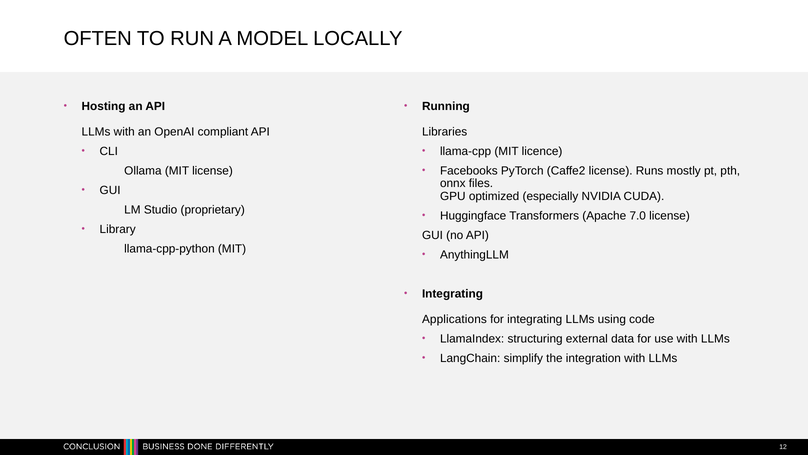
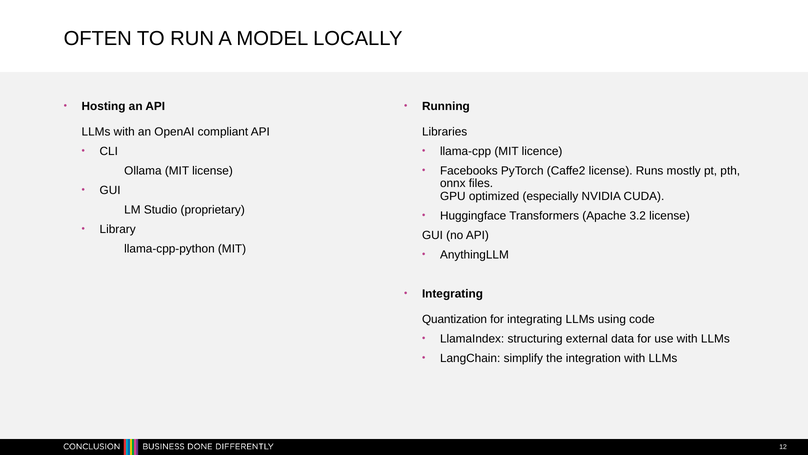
7.0: 7.0 -> 3.2
Applications: Applications -> Quantization
